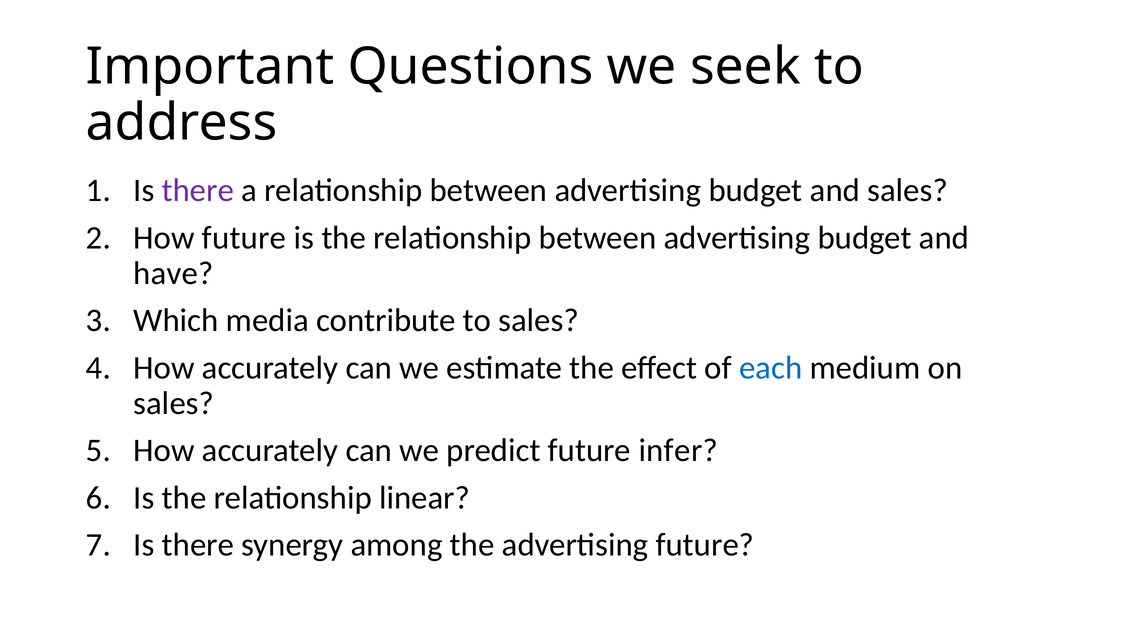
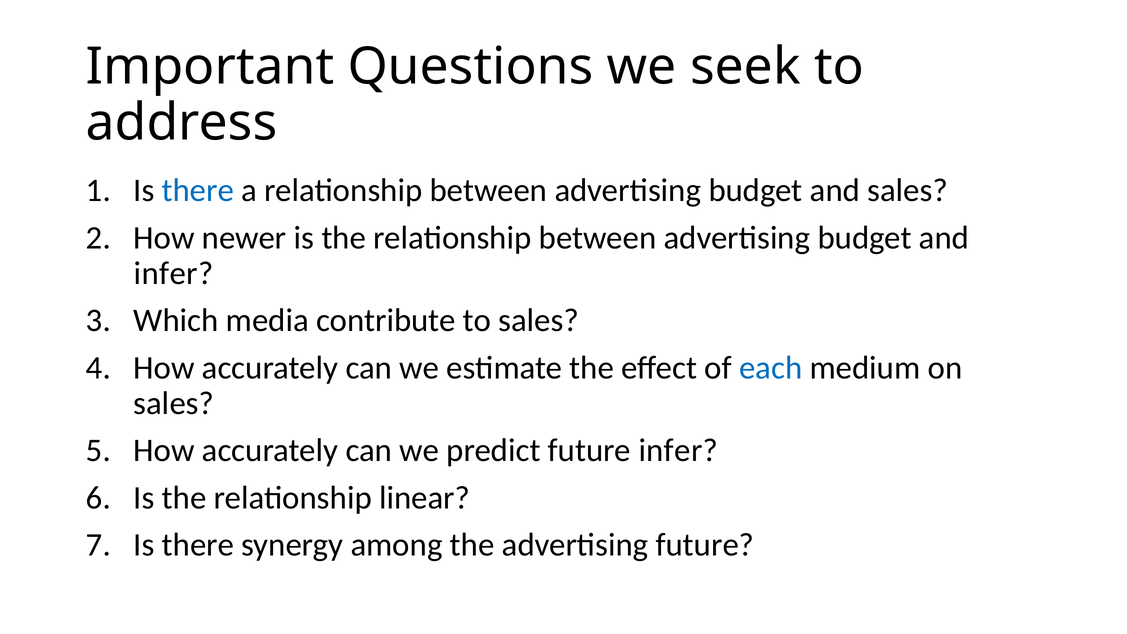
there at (198, 191) colour: purple -> blue
How future: future -> newer
have at (174, 273): have -> infer
